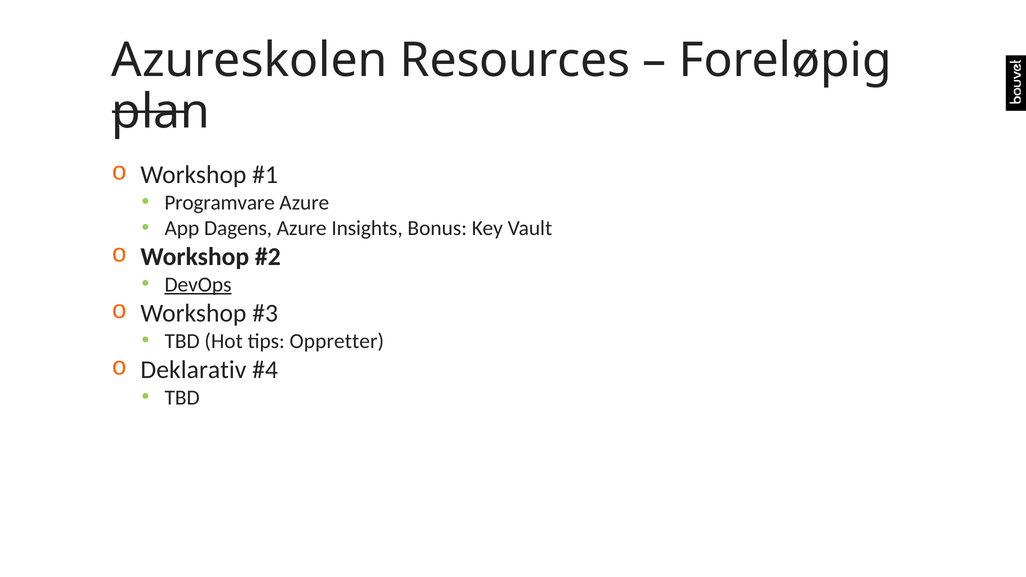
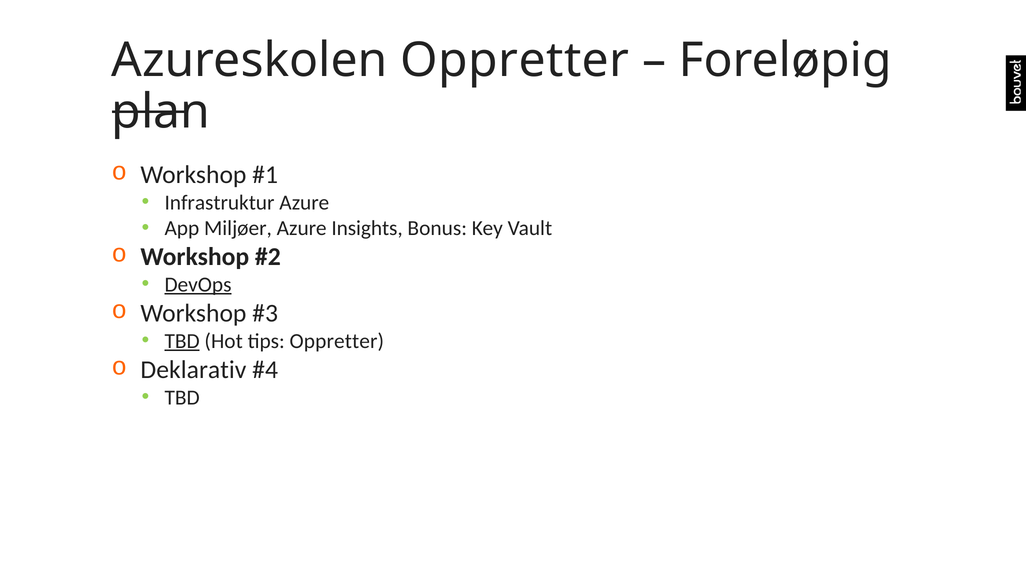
Azureskolen Resources: Resources -> Oppretter
Programvare: Programvare -> Infrastruktur
Dagens: Dagens -> Miljøer
TBD at (182, 341) underline: none -> present
